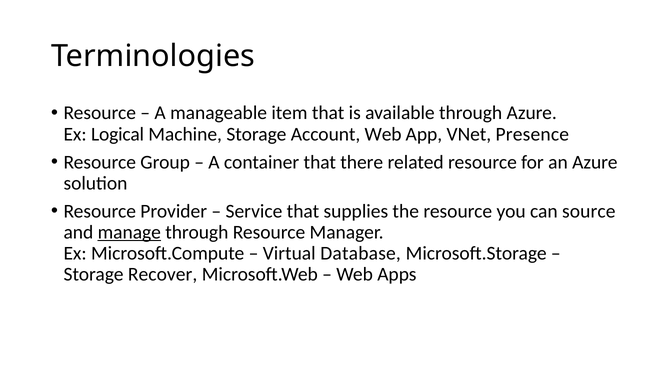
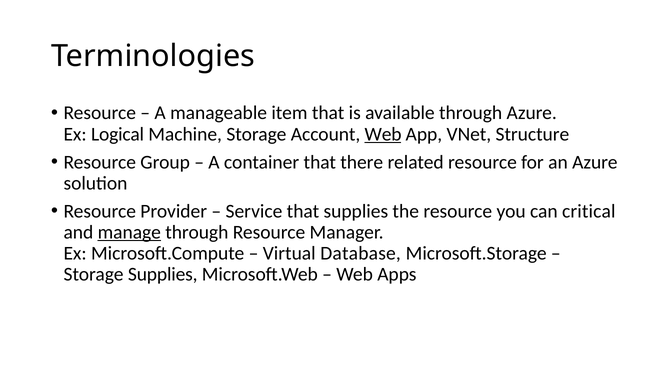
Web at (383, 134) underline: none -> present
Presence: Presence -> Structure
source: source -> critical
Storage Recover: Recover -> Supplies
